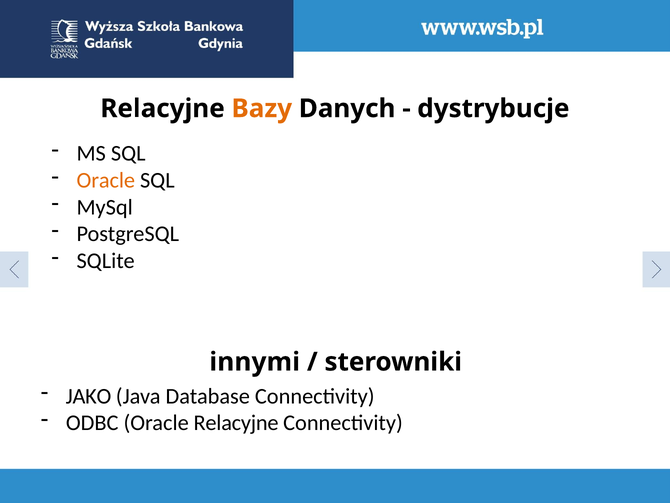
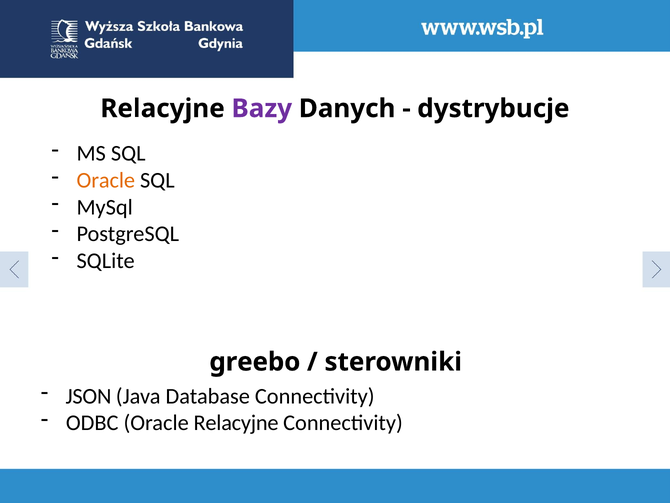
Bazy colour: orange -> purple
innymi: innymi -> greebo
JAKO: JAKO -> JSON
